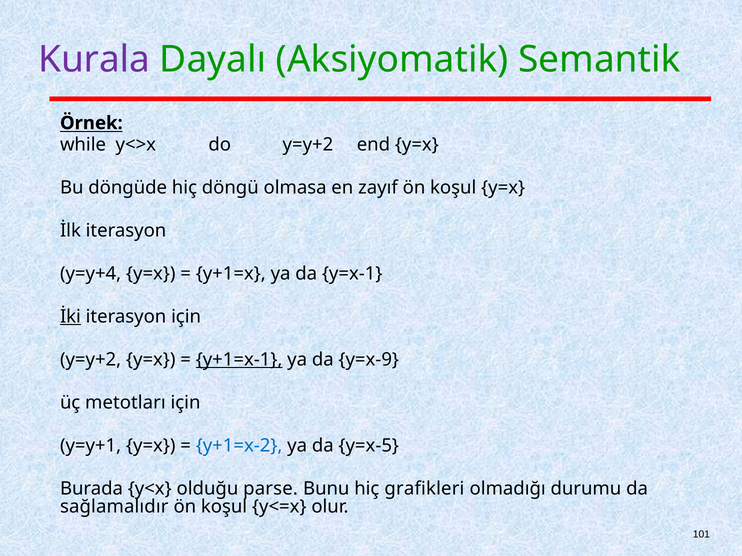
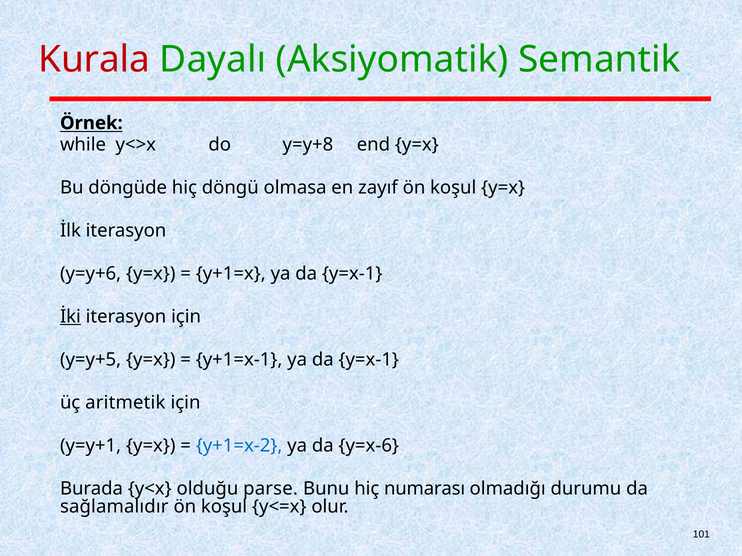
Kurala colour: purple -> red
do y=y+2: y=y+2 -> y=y+8
y=y+4: y=y+4 -> y=y+6
y=y+2 at (91, 360): y=y+2 -> y=y+5
y+1=x-1 underline: present -> none
y=x-9 at (369, 360): y=x-9 -> y=x-1
metotları: metotları -> aritmetik
y=x-5: y=x-5 -> y=x-6
grafikleri: grafikleri -> numarası
